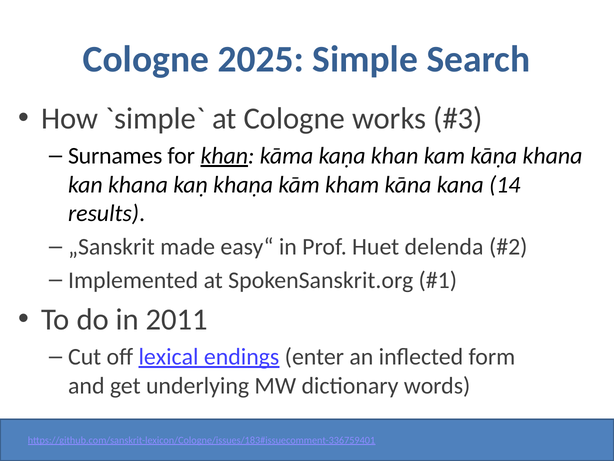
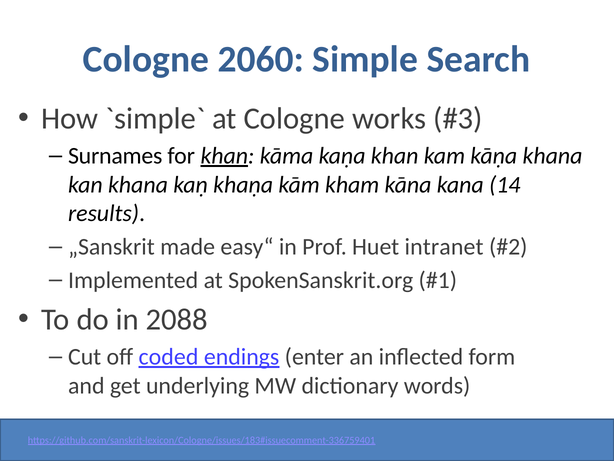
2025: 2025 -> 2060
delenda: delenda -> intranet
2011: 2011 -> 2088
lexical: lexical -> coded
